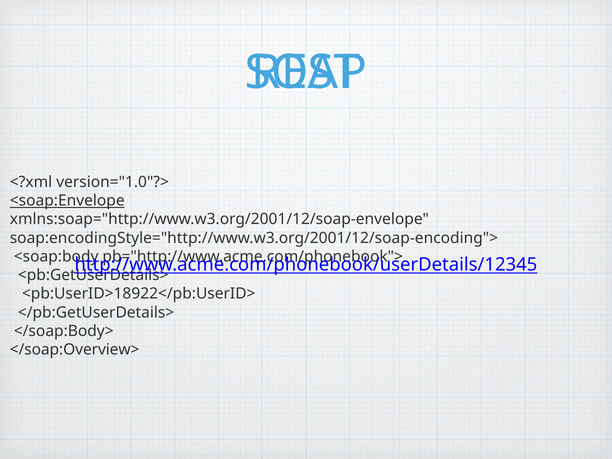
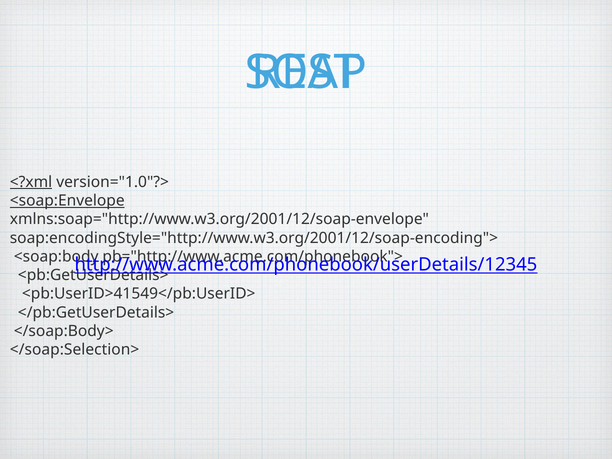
<?xml underline: none -> present
<pb:UserID>18922</pb:UserID>: <pb:UserID>18922</pb:UserID> -> <pb:UserID>41549</pb:UserID>
</soap:Overview>: </soap:Overview> -> </soap:Selection>
